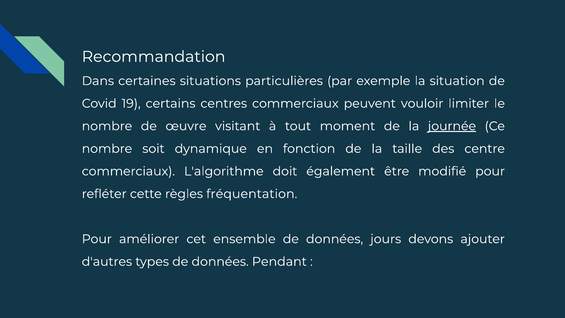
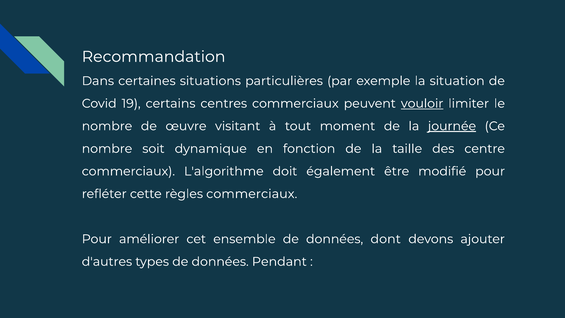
vouloir underline: none -> present
règles fréquentation: fréquentation -> commerciaux
jours: jours -> dont
